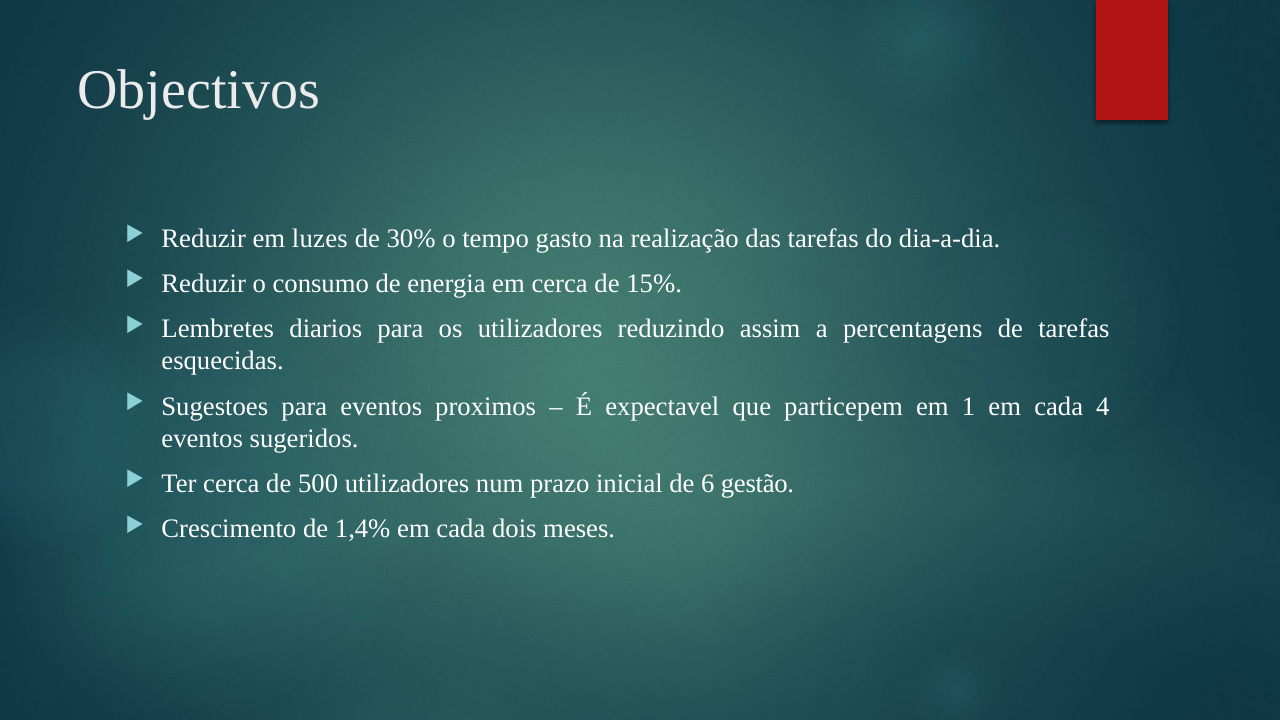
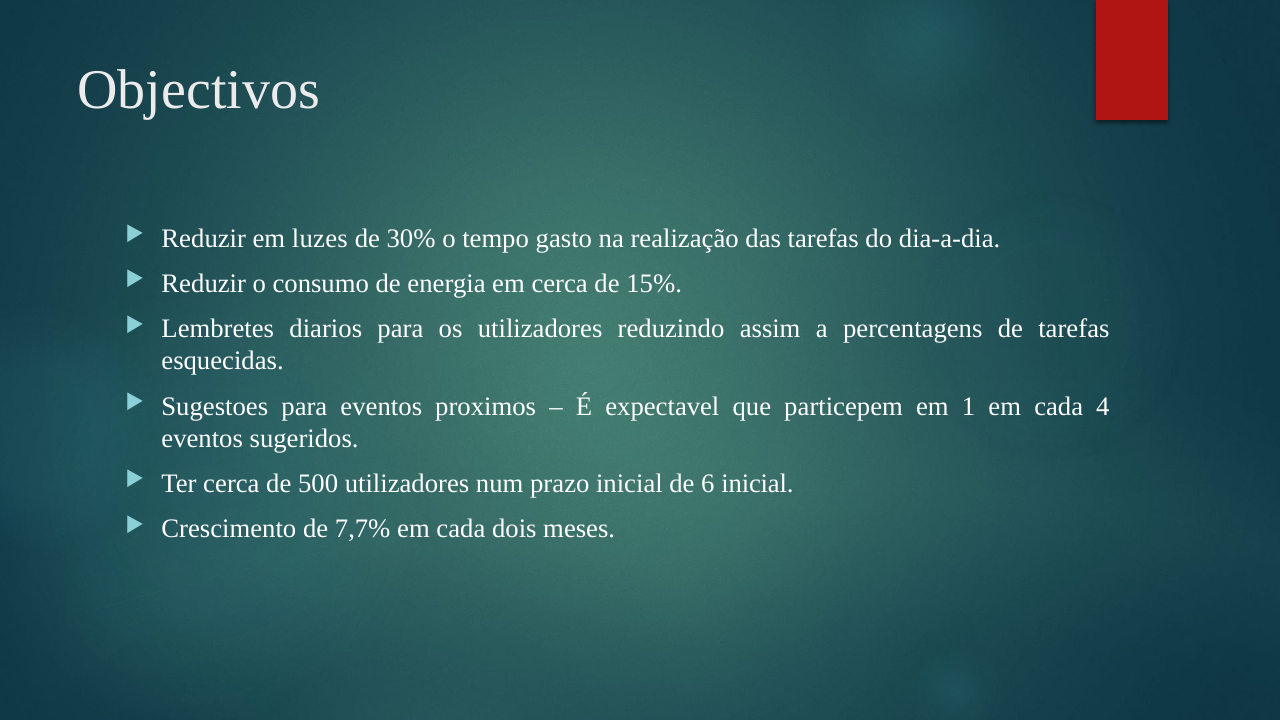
6 gestão: gestão -> inicial
1,4%: 1,4% -> 7,7%
